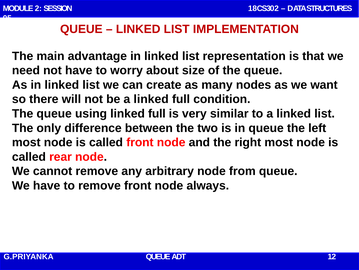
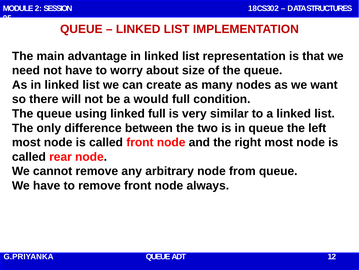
be a linked: linked -> would
